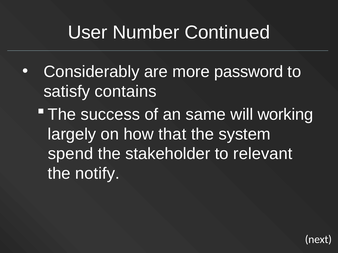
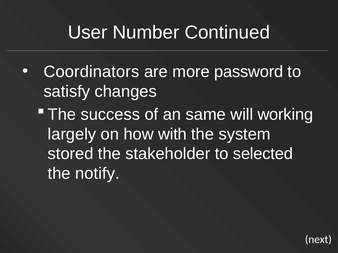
Considerably: Considerably -> Coordinators
contains: contains -> changes
that: that -> with
spend: spend -> stored
relevant: relevant -> selected
